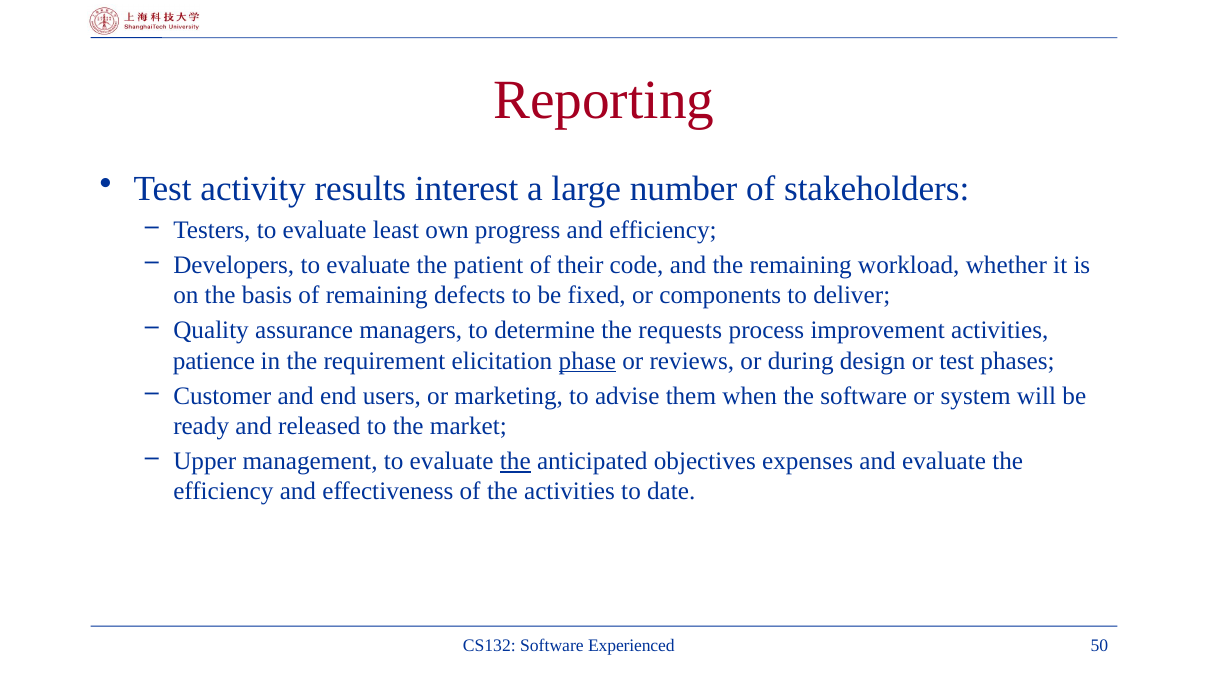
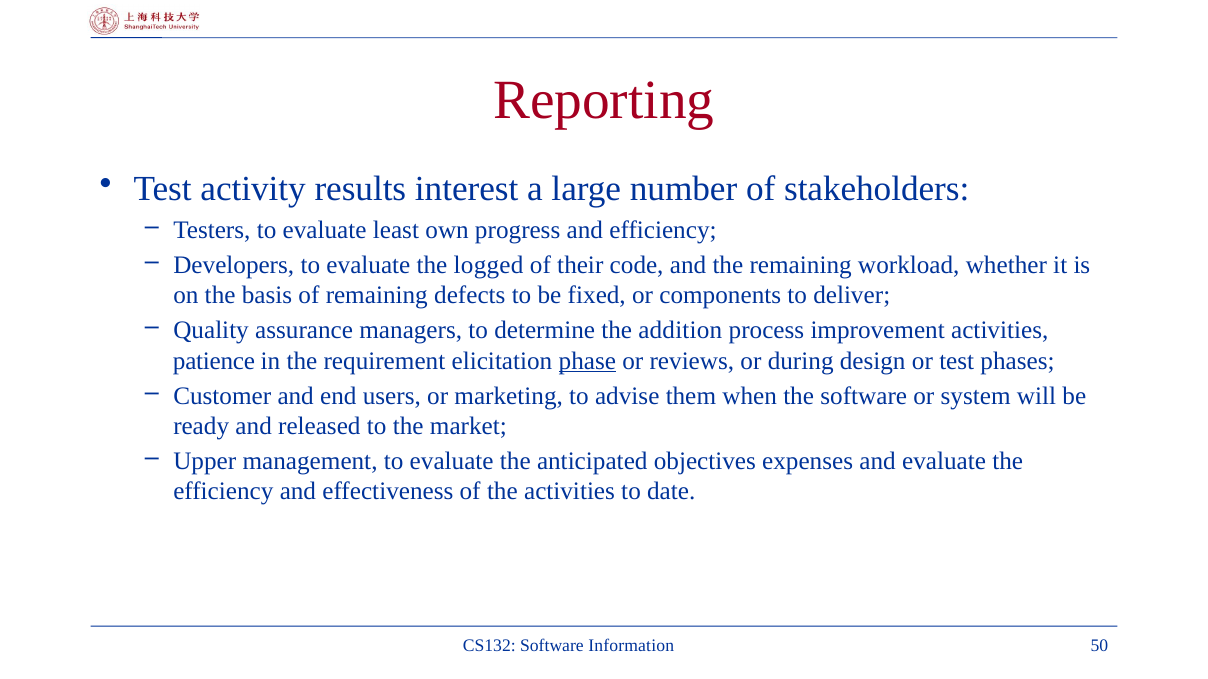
patient: patient -> logged
requests: requests -> addition
the at (515, 462) underline: present -> none
Experienced: Experienced -> Information
